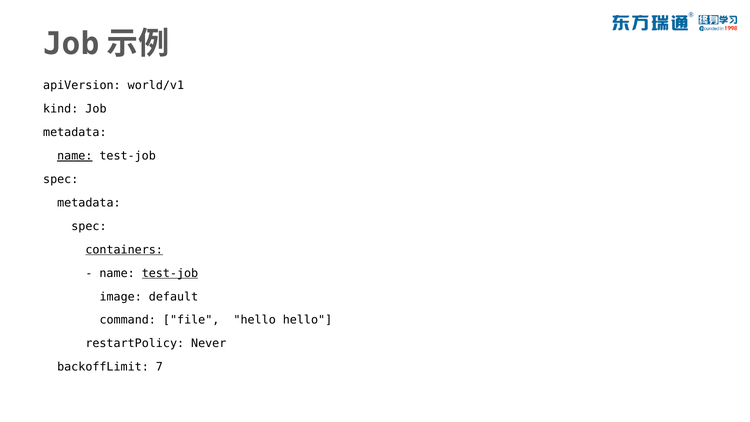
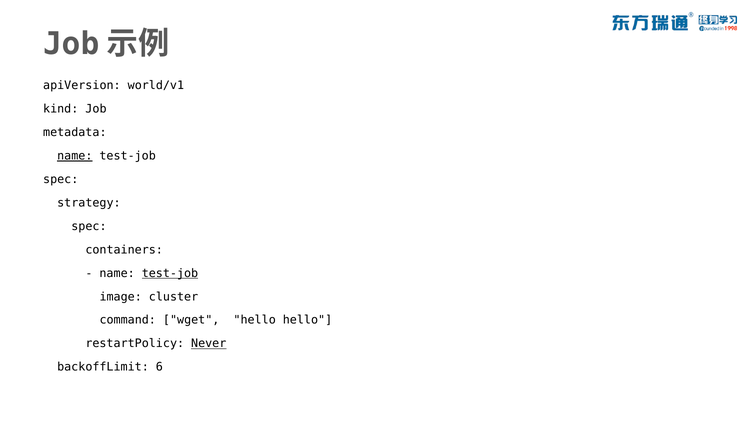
metadata at (89, 203): metadata -> strategy
containers underline: present -> none
default: default -> cluster
file: file -> wget
Never underline: none -> present
7: 7 -> 6
